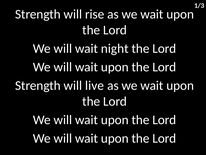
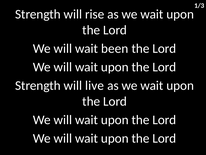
night: night -> been
